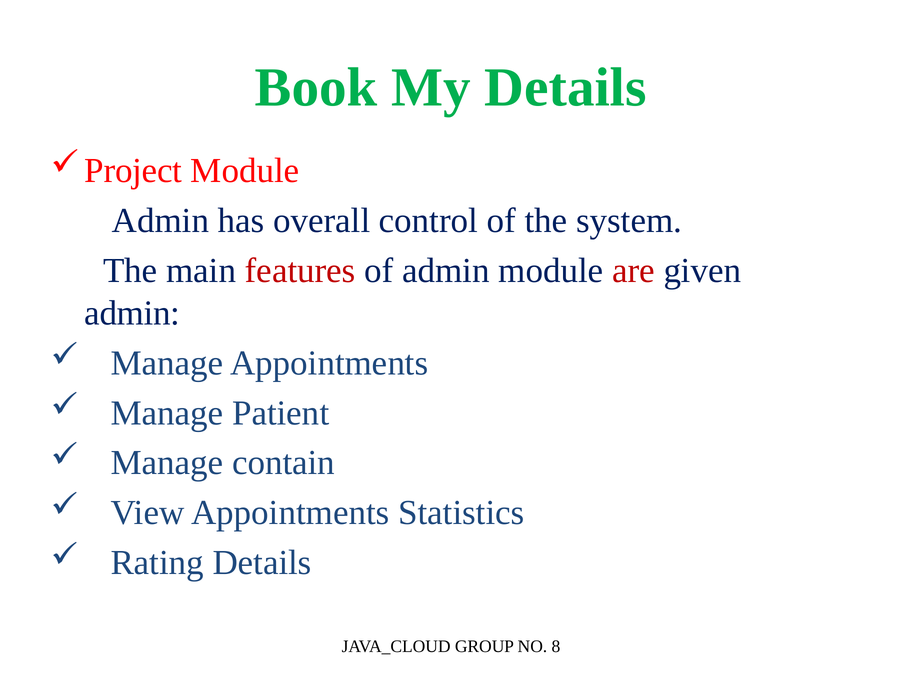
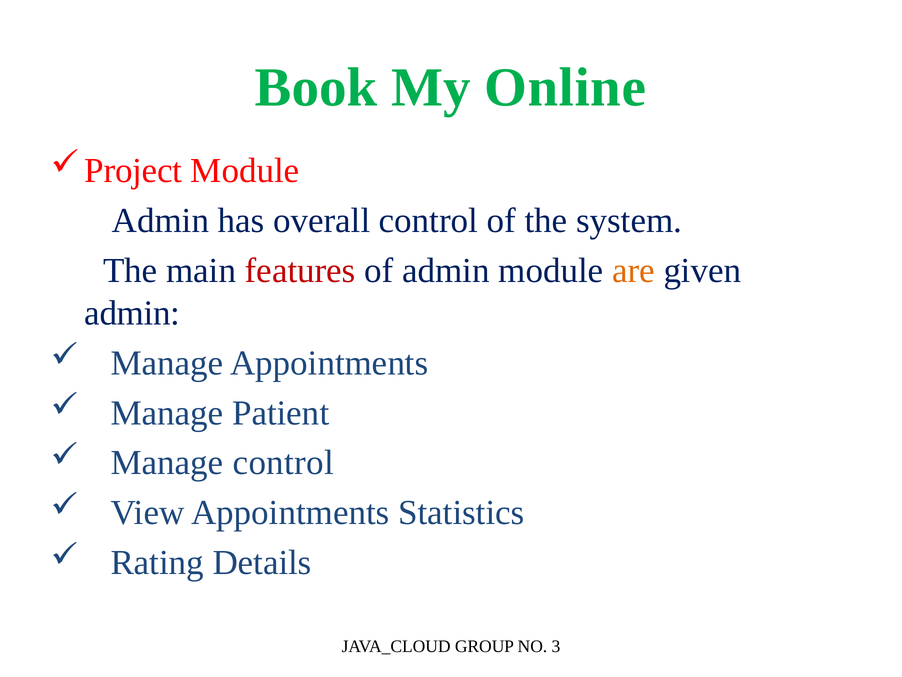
My Details: Details -> Online
are colour: red -> orange
Manage contain: contain -> control
8: 8 -> 3
